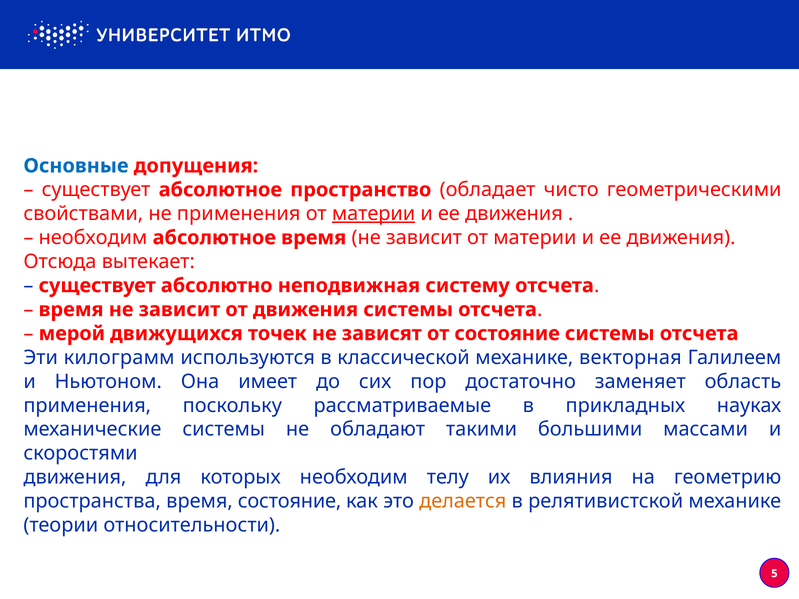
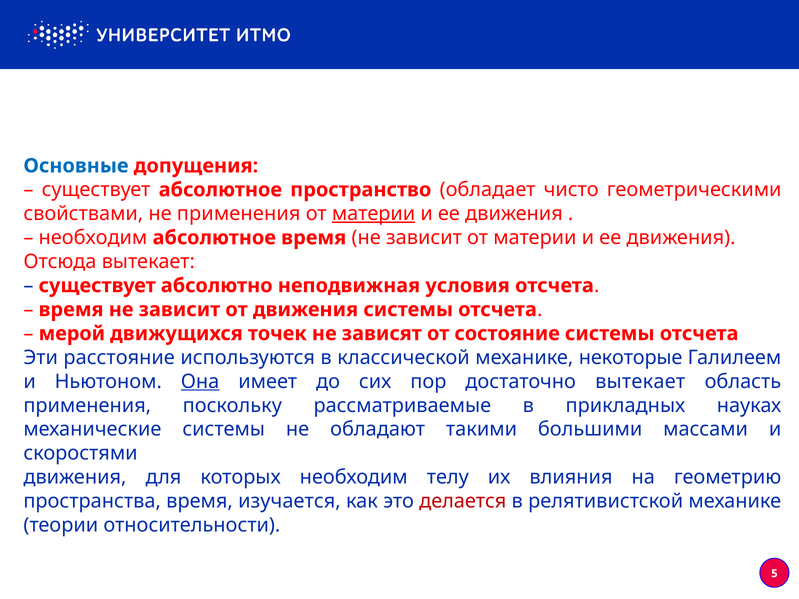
систему: систему -> условия
килограмм: килограмм -> расстояние
векторная: векторная -> некоторые
Она underline: none -> present
достаточно заменяет: заменяет -> вытекает
время состояние: состояние -> изучается
делается colour: orange -> red
